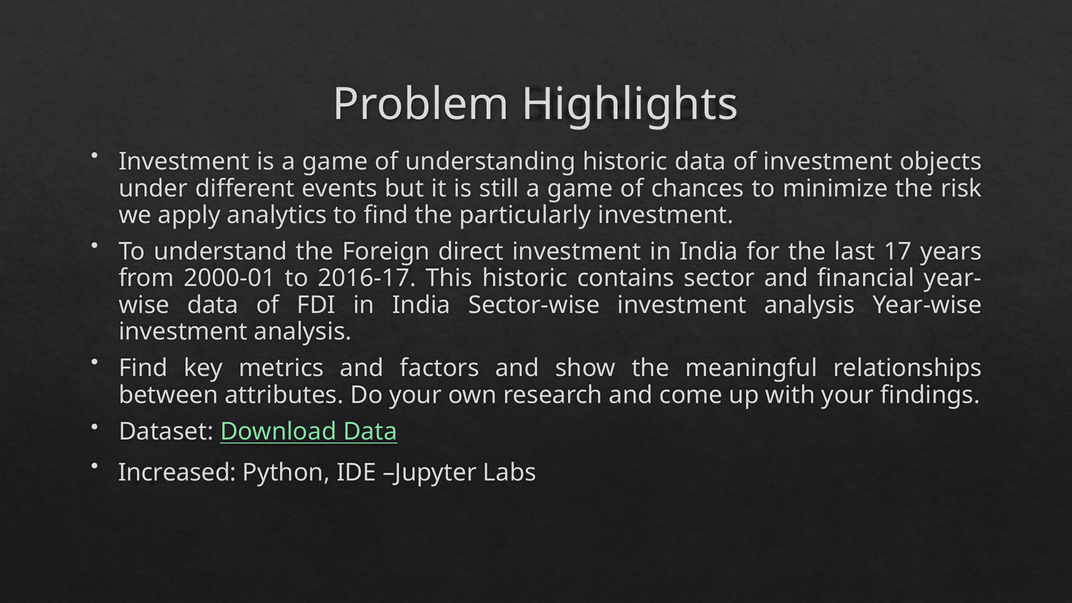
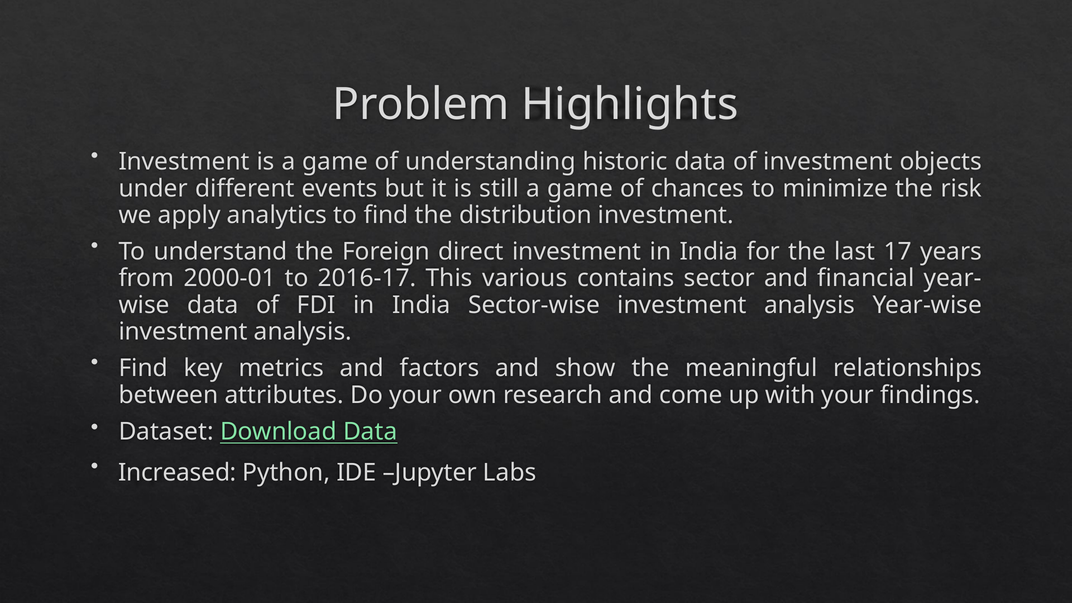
particularly: particularly -> distribution
This historic: historic -> various
